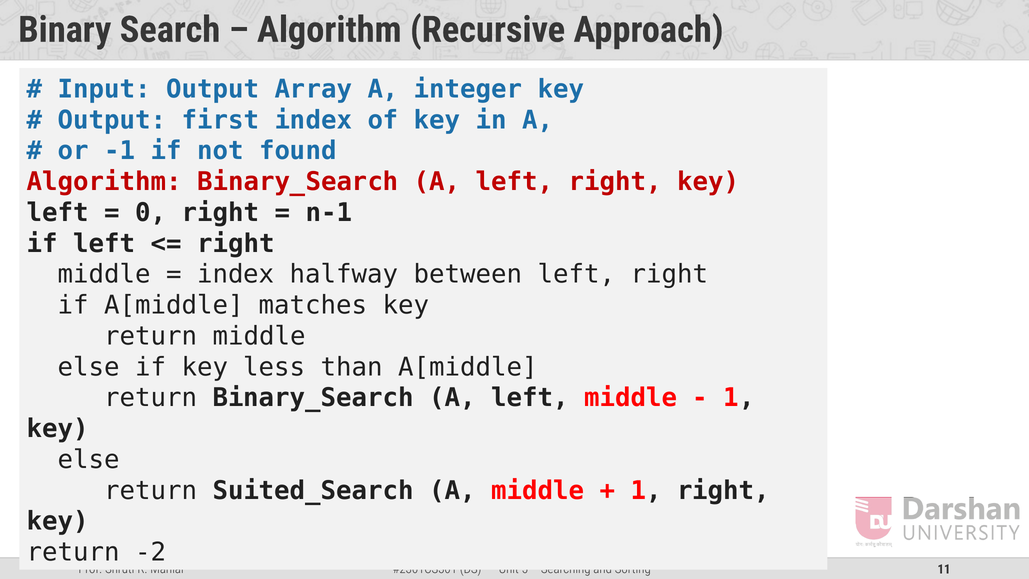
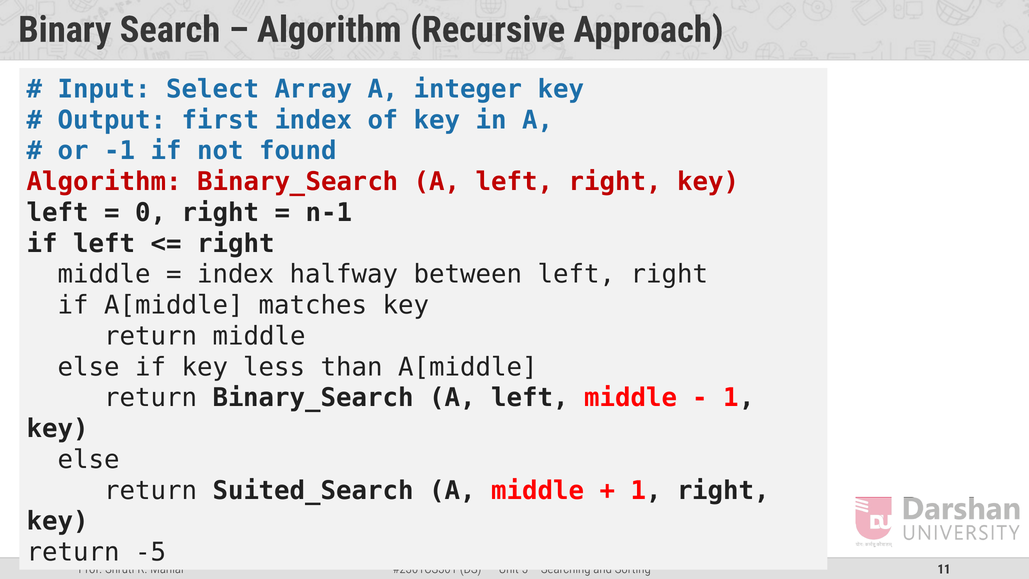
Input Output: Output -> Select
-2: -2 -> -5
